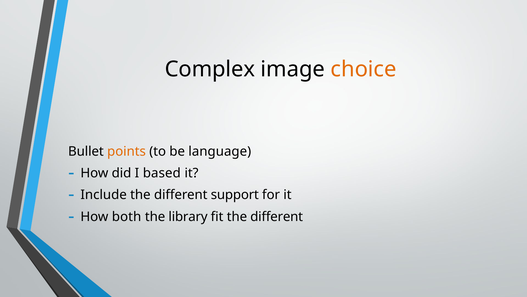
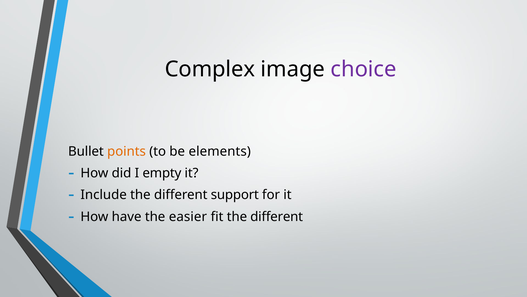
choice colour: orange -> purple
language: language -> elements
based: based -> empty
both: both -> have
library: library -> easier
